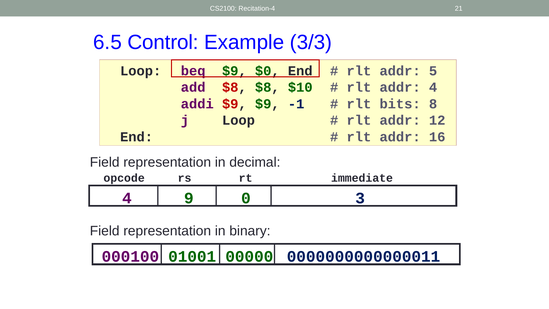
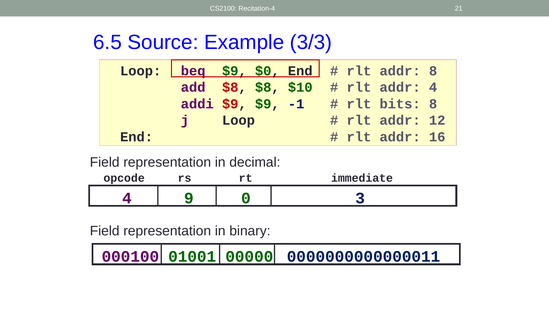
Control: Control -> Source
addr 5: 5 -> 8
